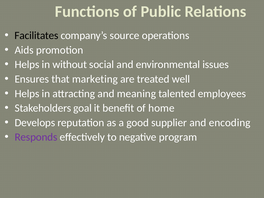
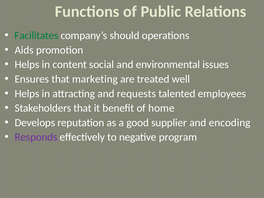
Facilitates colour: black -> green
source: source -> should
without: without -> content
meaning: meaning -> requests
Stakeholders goal: goal -> that
